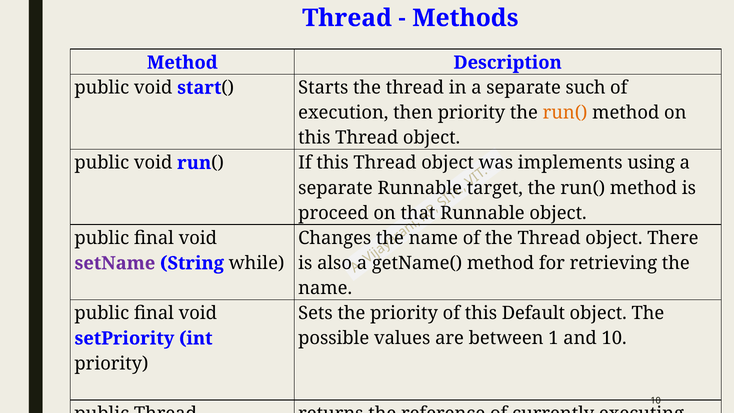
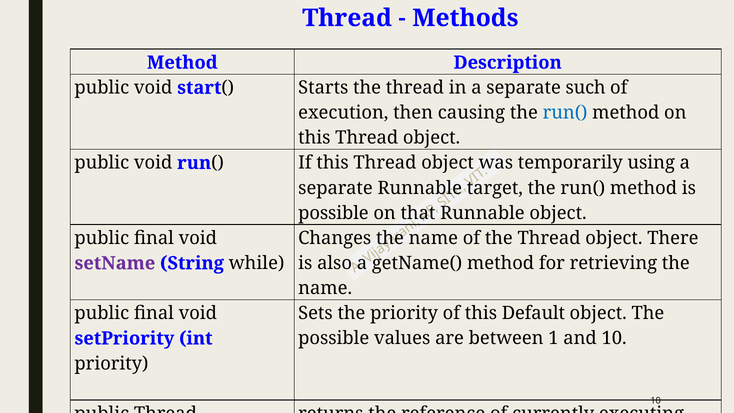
then priority: priority -> causing
run( at (565, 113) colour: orange -> blue
implements: implements -> temporarily
proceed at (333, 213): proceed -> possible
